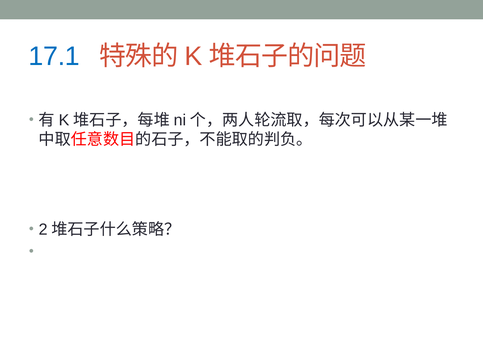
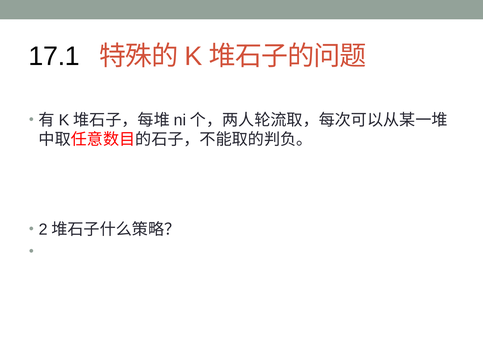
17.1 colour: blue -> black
